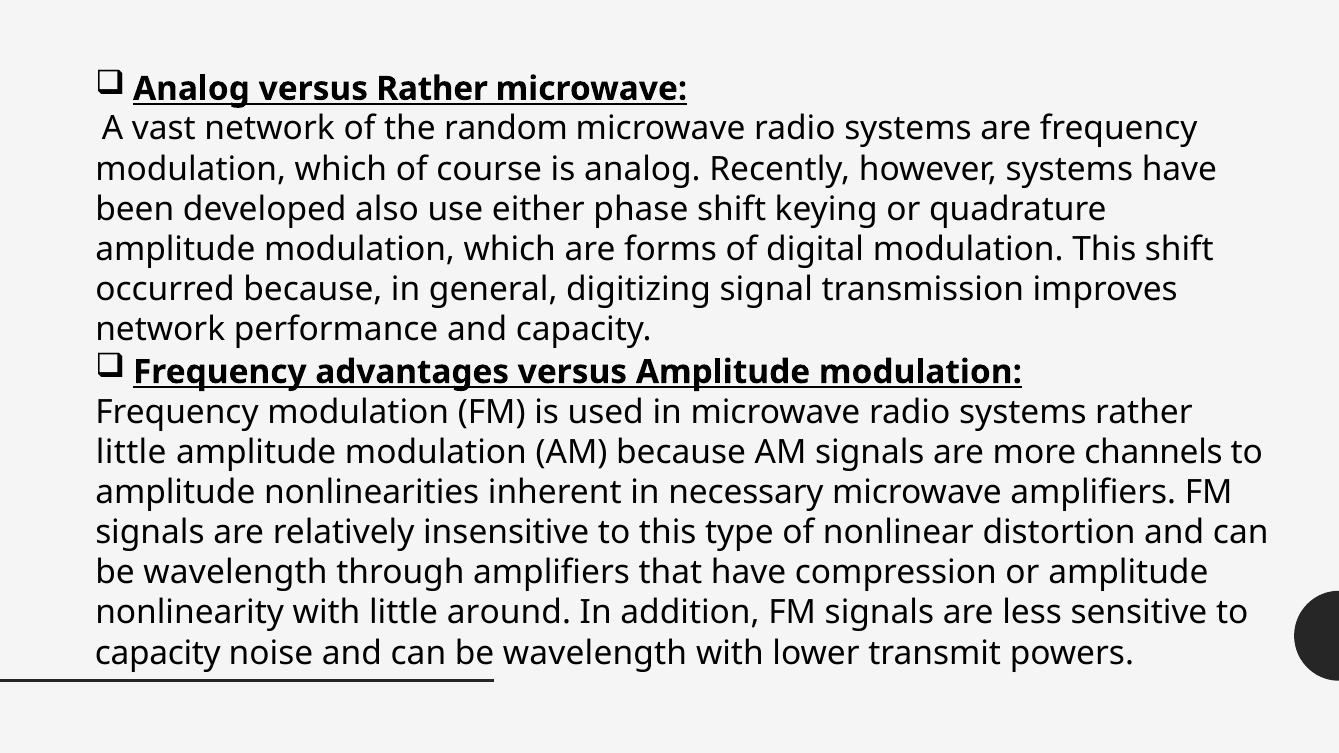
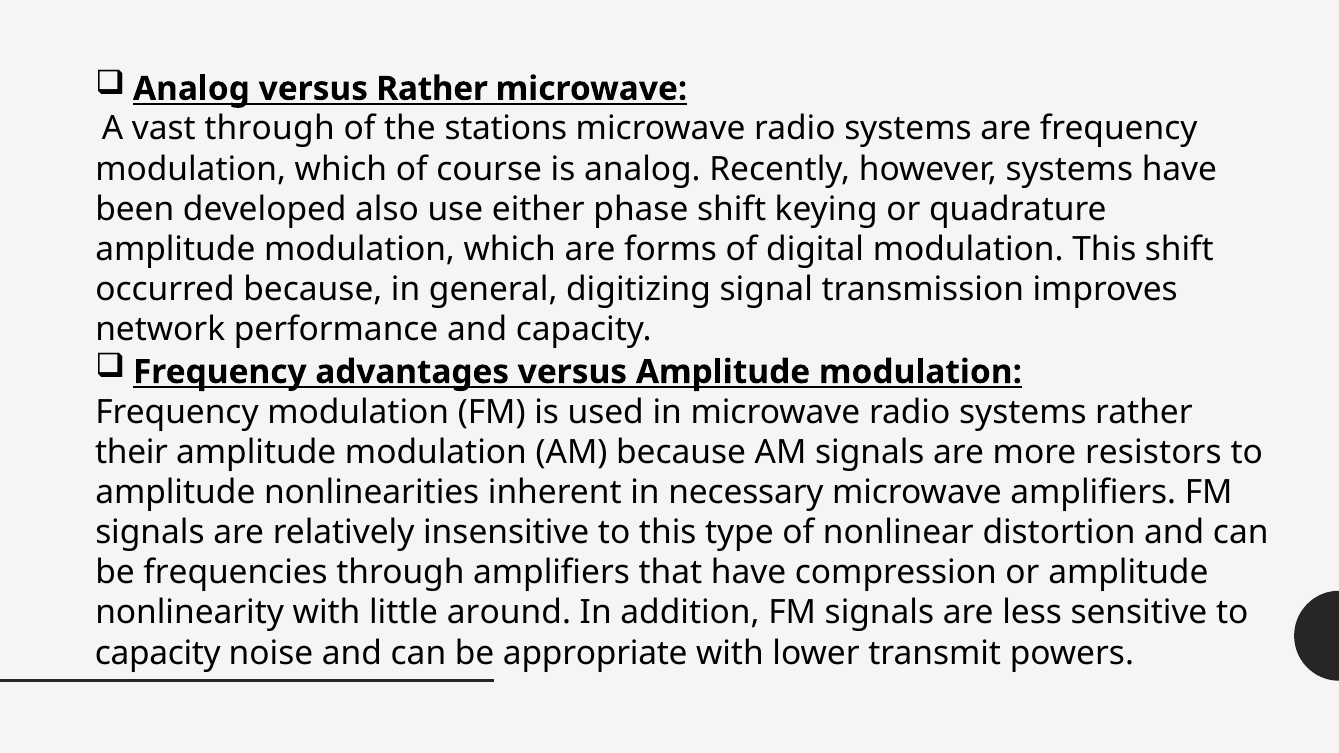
vast network: network -> through
random: random -> stations
little at (131, 452): little -> their
channels: channels -> resistors
wavelength at (235, 573): wavelength -> frequencies
wavelength at (595, 653): wavelength -> appropriate
